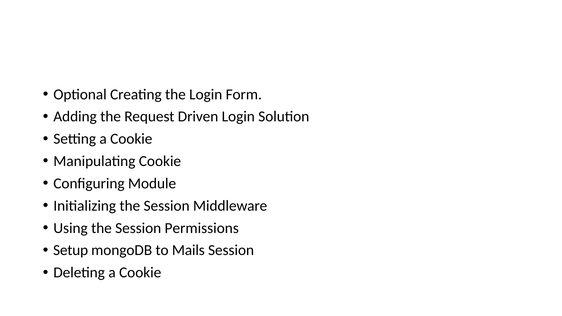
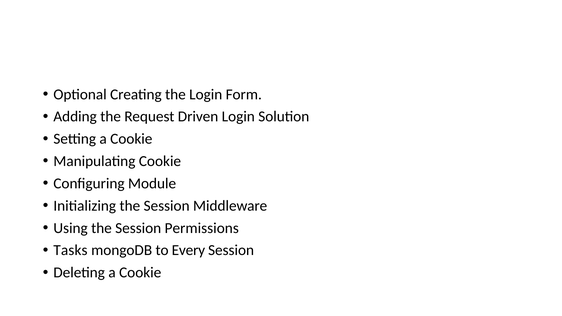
Setup: Setup -> Tasks
Mails: Mails -> Every
